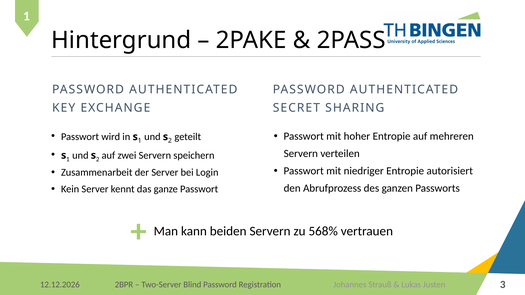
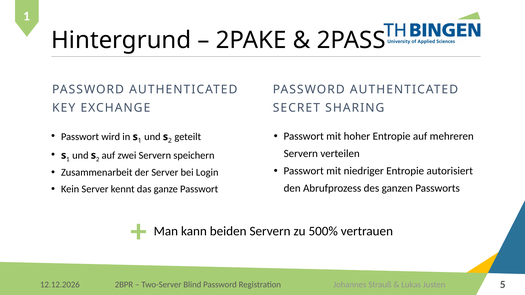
568%: 568% -> 500%
3: 3 -> 5
